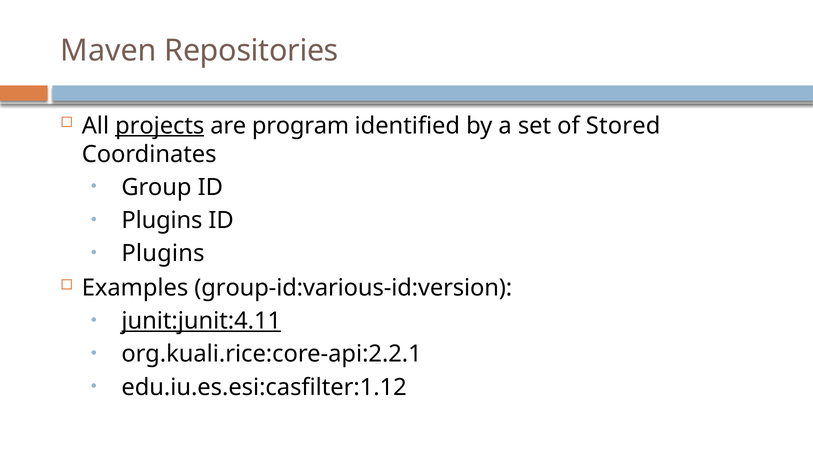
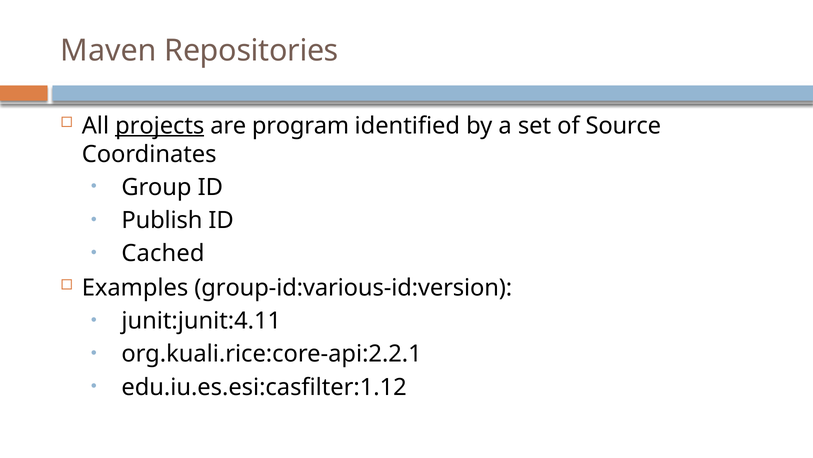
Stored: Stored -> Source
Plugins at (162, 220): Plugins -> Publish
Plugins at (163, 253): Plugins -> Cached
junit:junit:4.11 underline: present -> none
